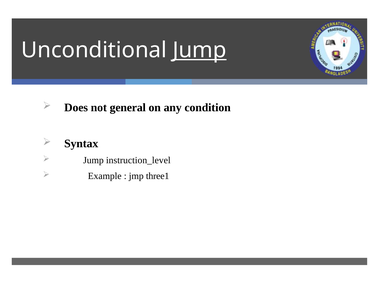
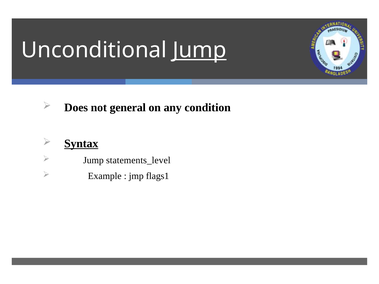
Syntax underline: none -> present
instruction_level: instruction_level -> statements_level
three1: three1 -> flags1
